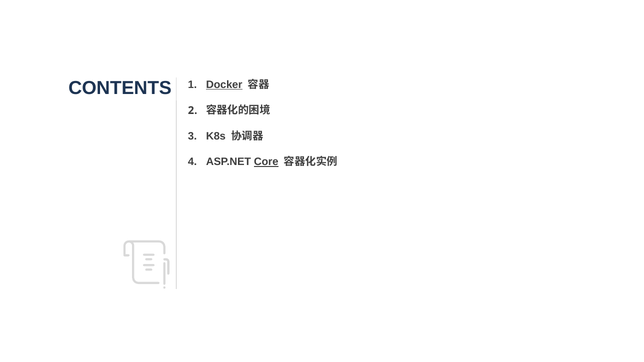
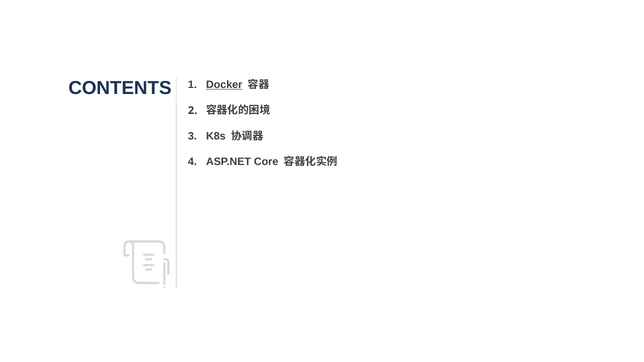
Core underline: present -> none
